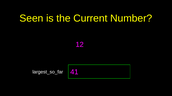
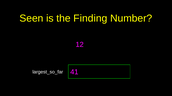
Current: Current -> Finding
